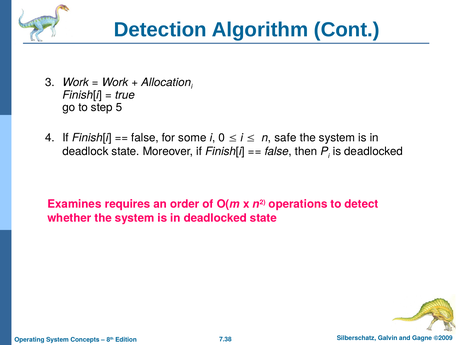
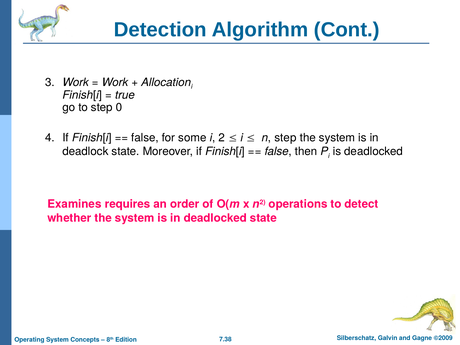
5: 5 -> 0
0: 0 -> 2
n safe: safe -> step
